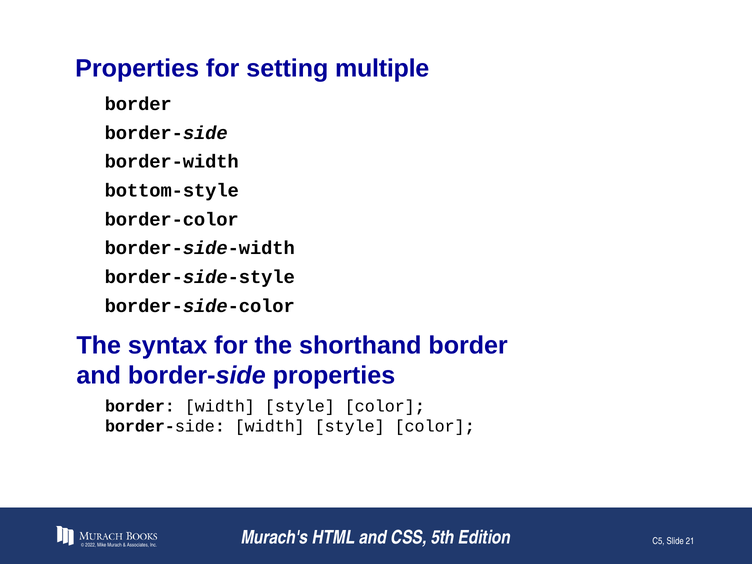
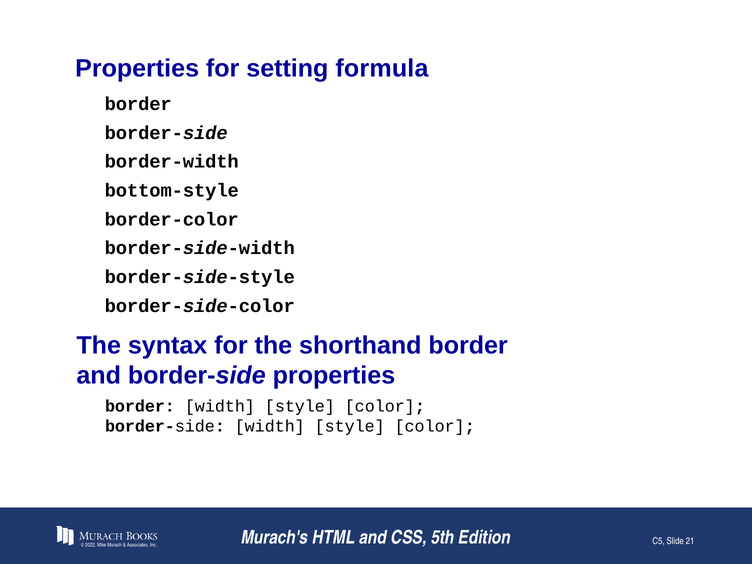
multiple: multiple -> formula
